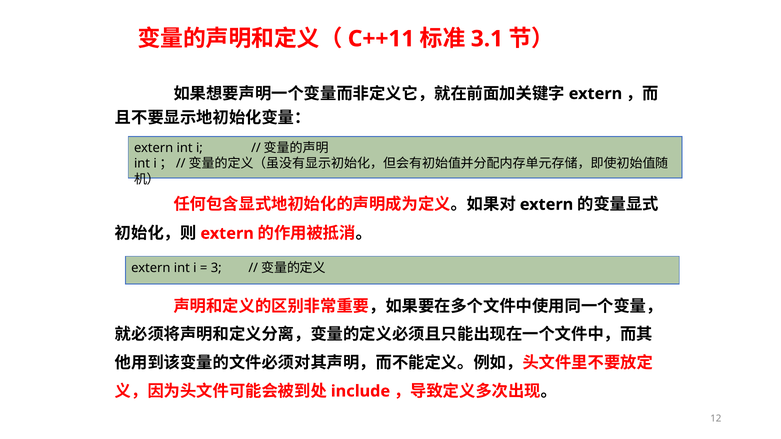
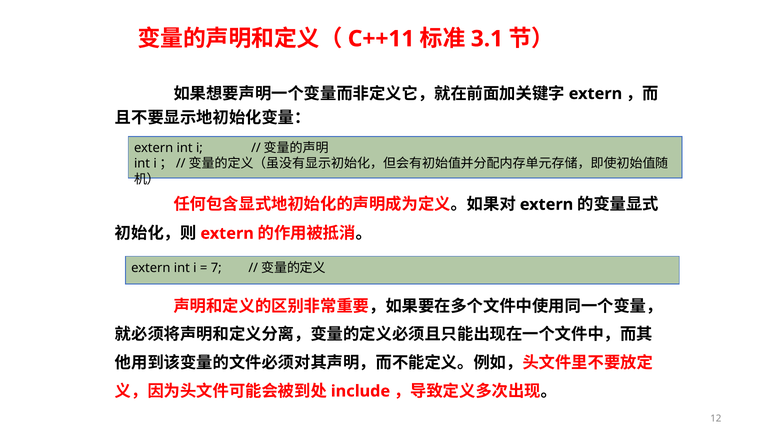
3: 3 -> 7
